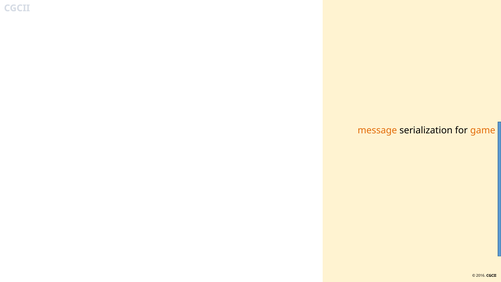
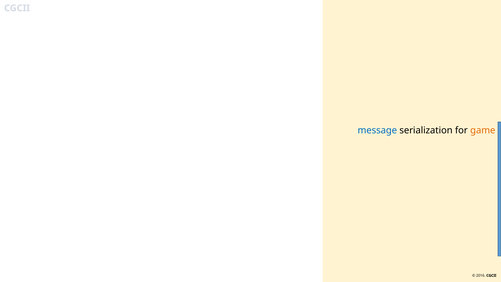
message colour: orange -> blue
